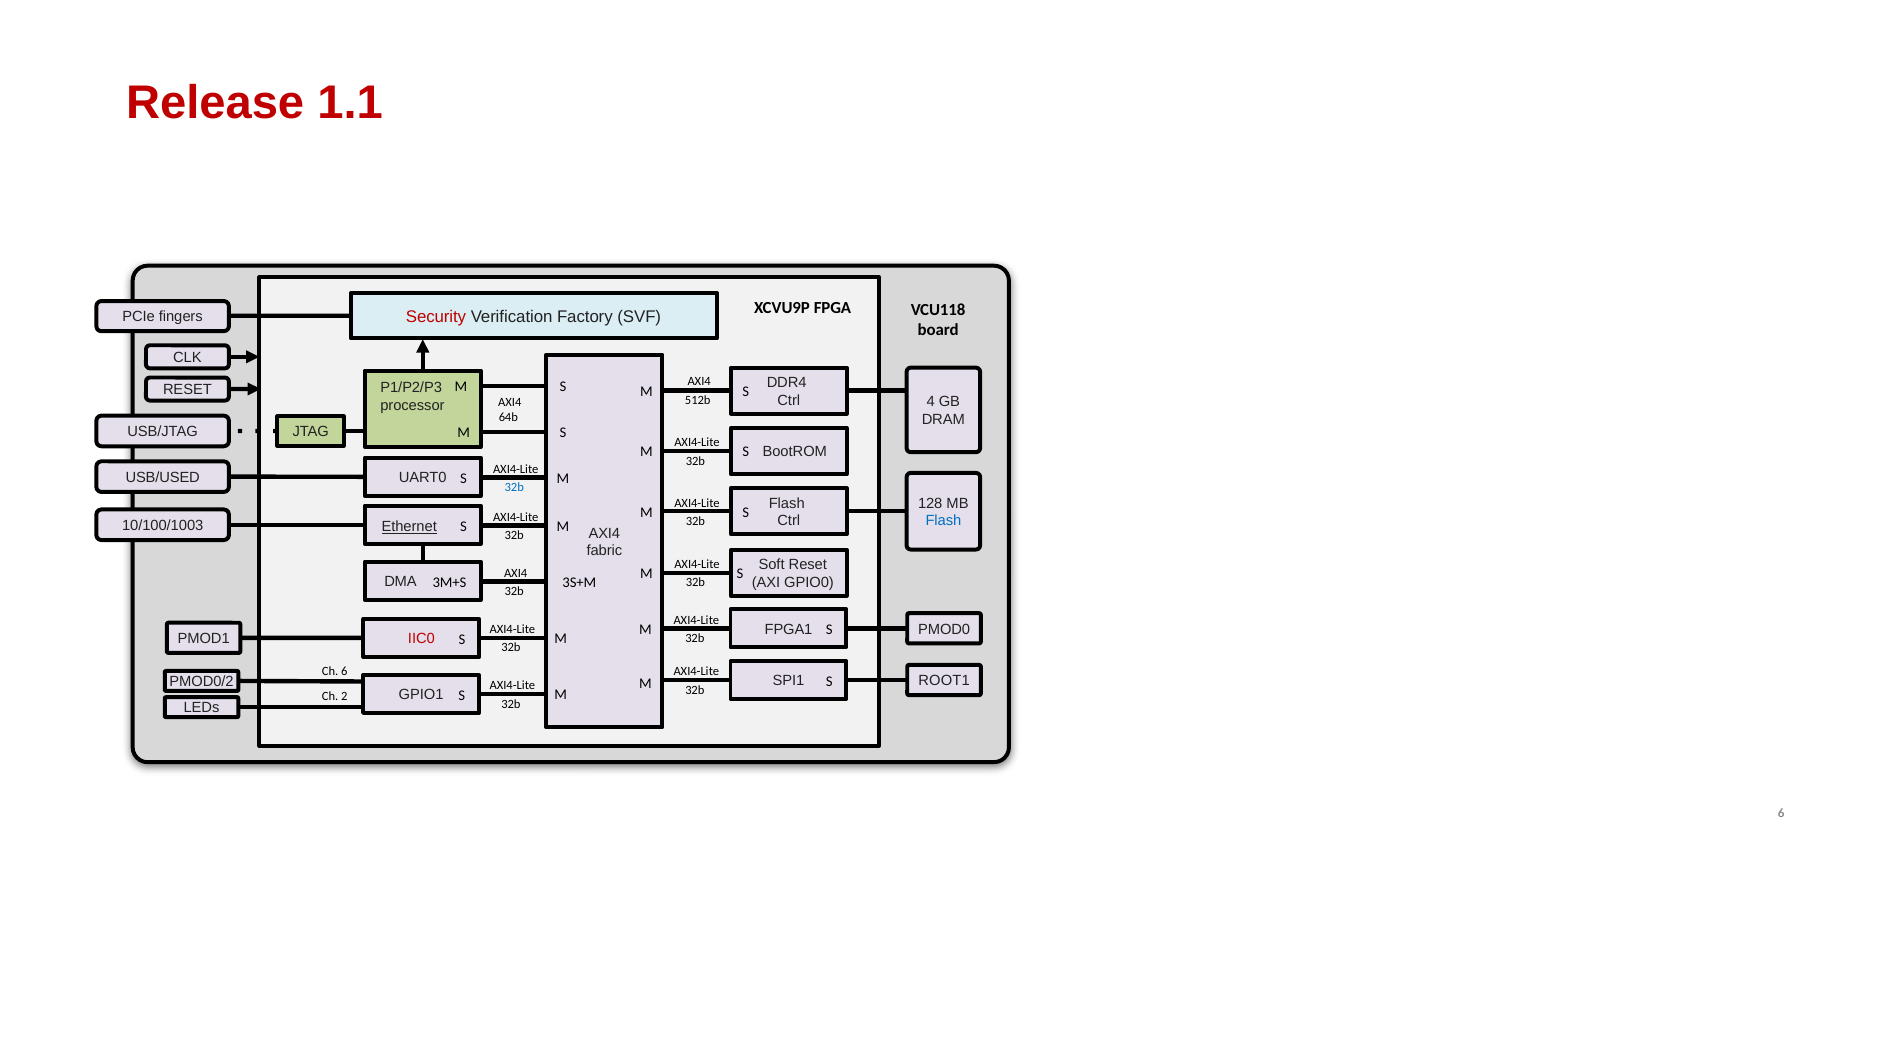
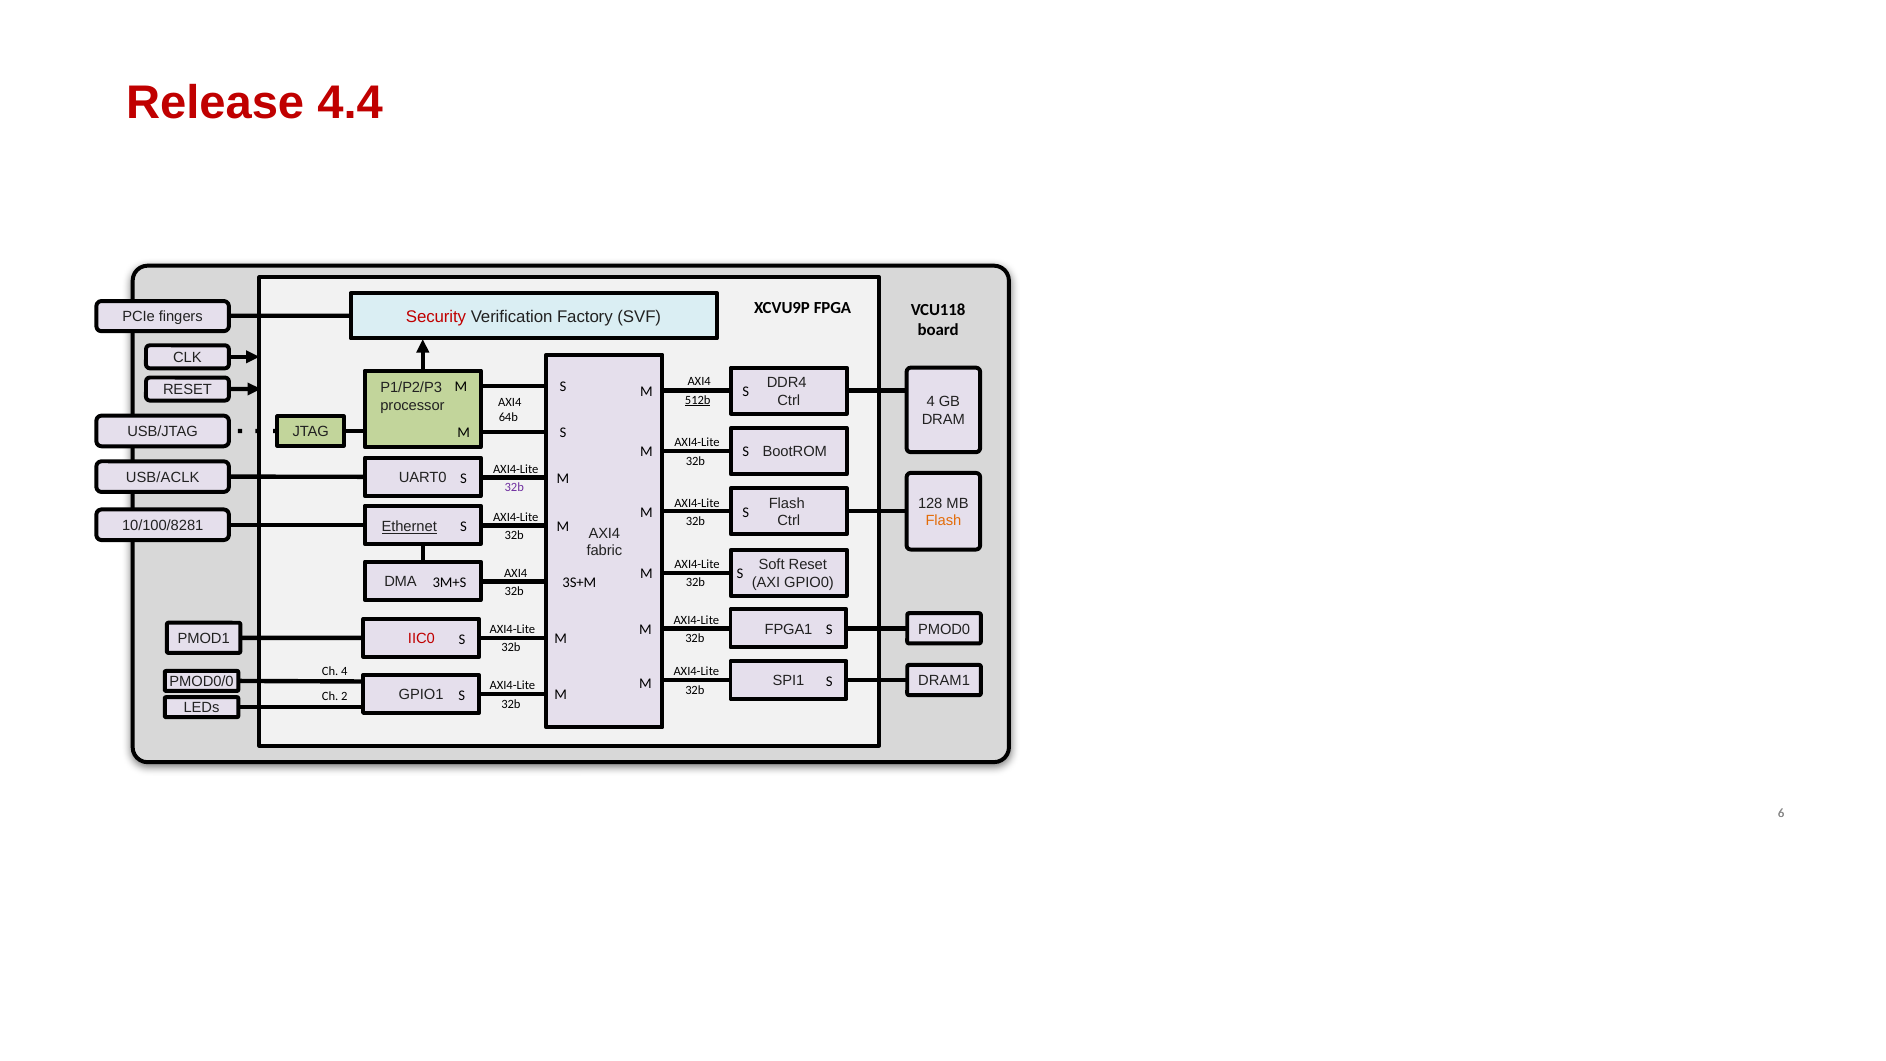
1.1: 1.1 -> 4.4
512b underline: none -> present
USB/USED: USB/USED -> USB/ACLK
32b at (514, 487) colour: blue -> purple
Flash at (943, 521) colour: blue -> orange
10/100/1003: 10/100/1003 -> 10/100/8281
Ch 6: 6 -> 4
ROOT1: ROOT1 -> DRAM1
PMOD0/2: PMOD0/2 -> PMOD0/0
